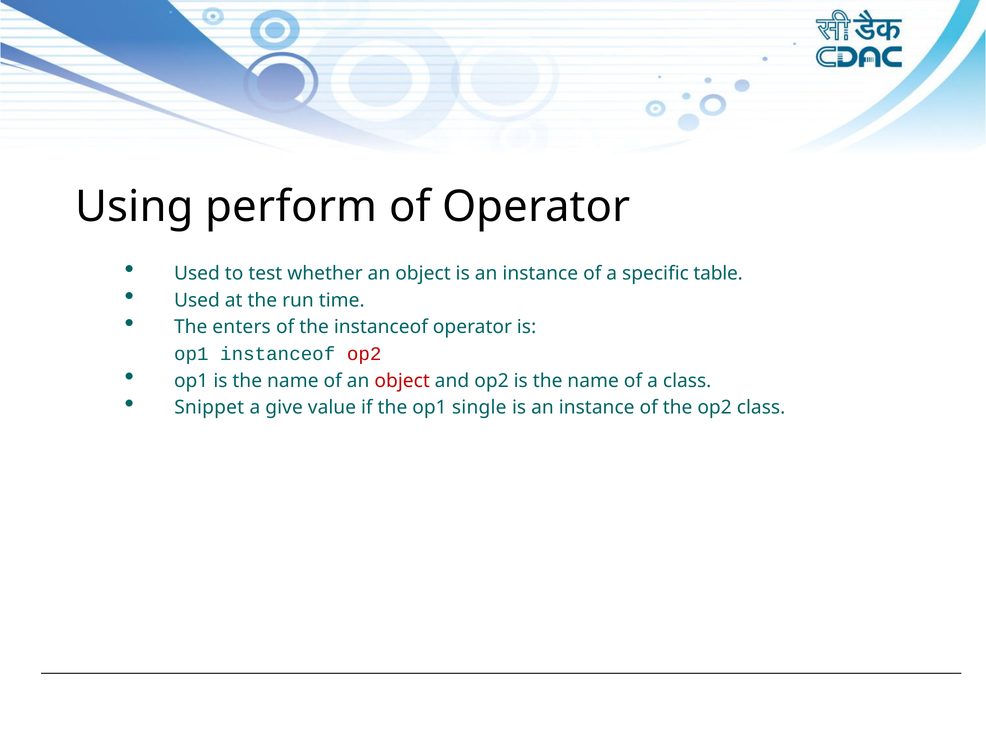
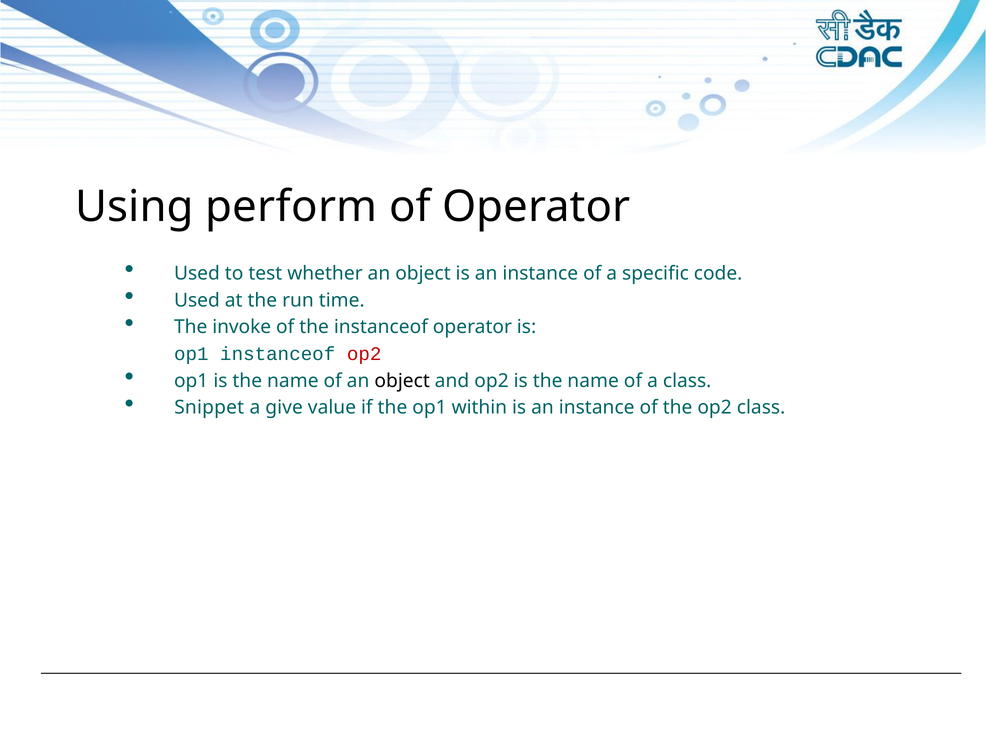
table: table -> code
enters: enters -> invoke
object at (402, 381) colour: red -> black
single: single -> within
